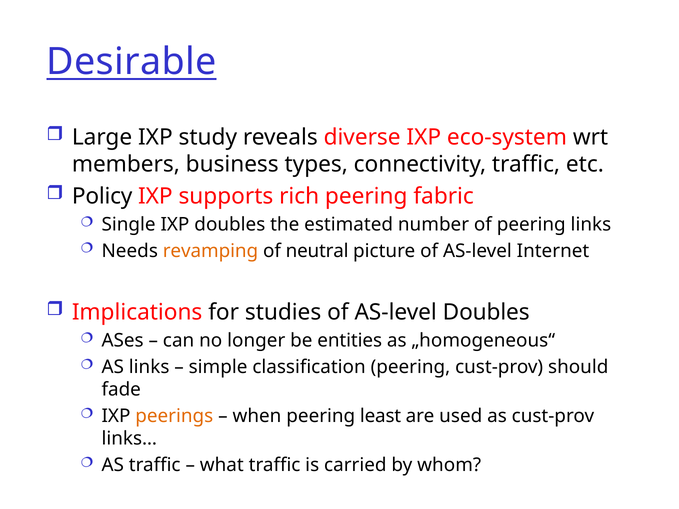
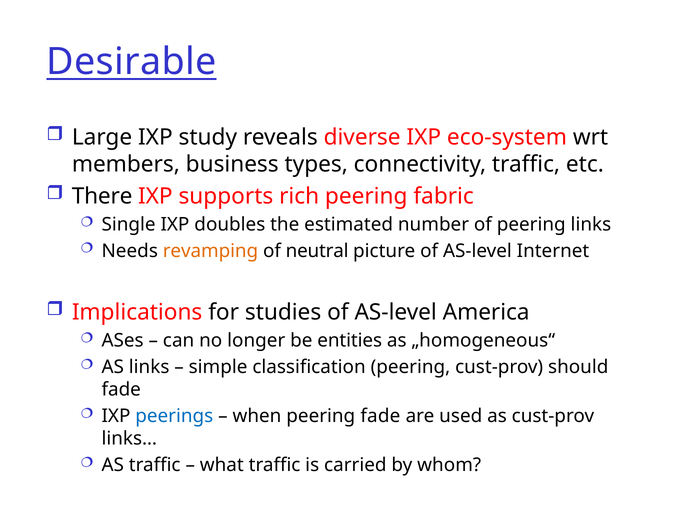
Policy: Policy -> There
AS-level Doubles: Doubles -> America
peerings colour: orange -> blue
peering least: least -> fade
